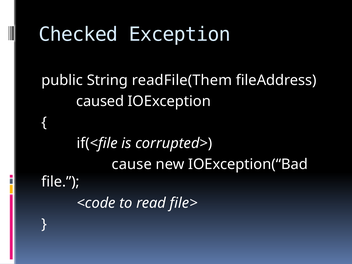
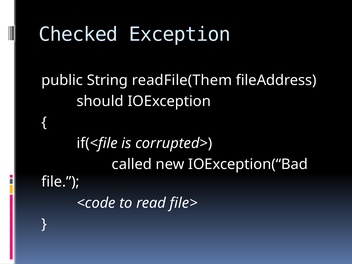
caused: caused -> should
cause: cause -> called
